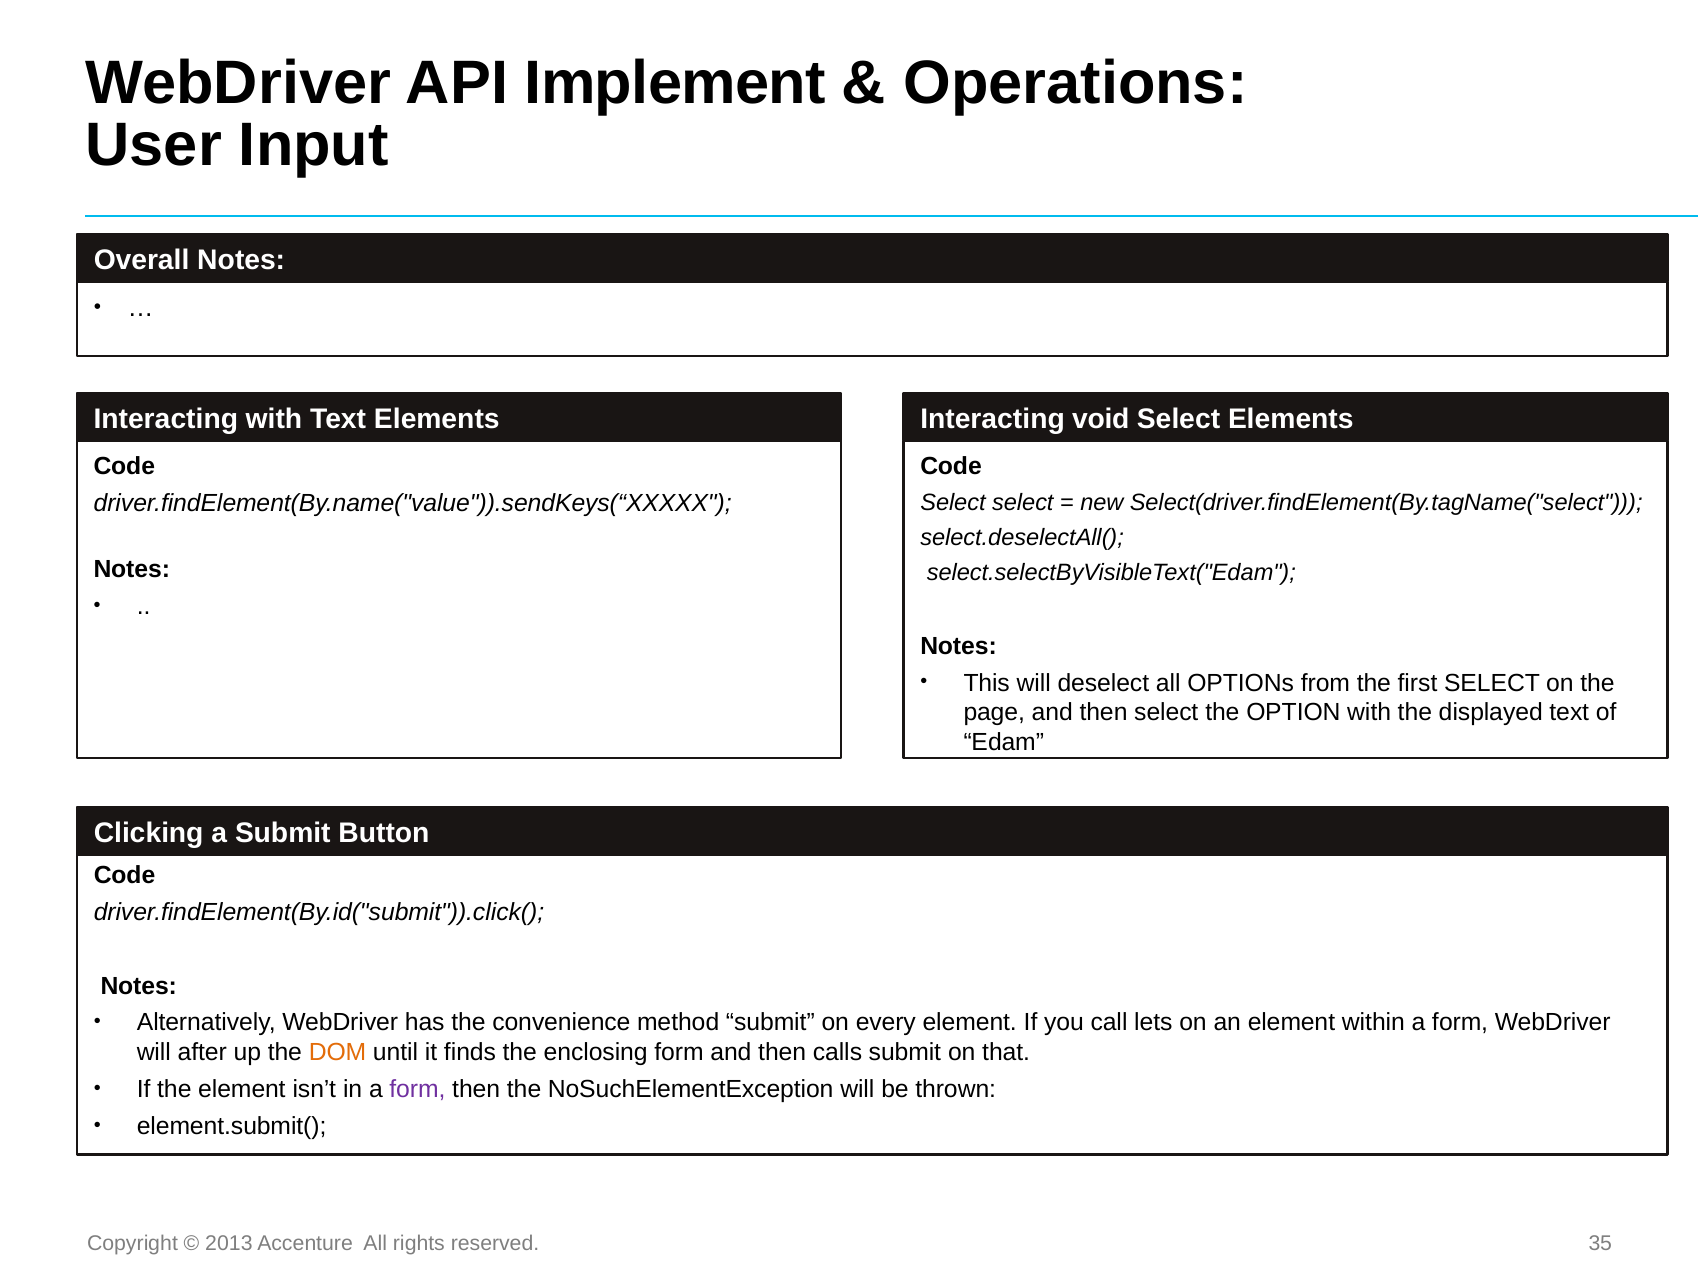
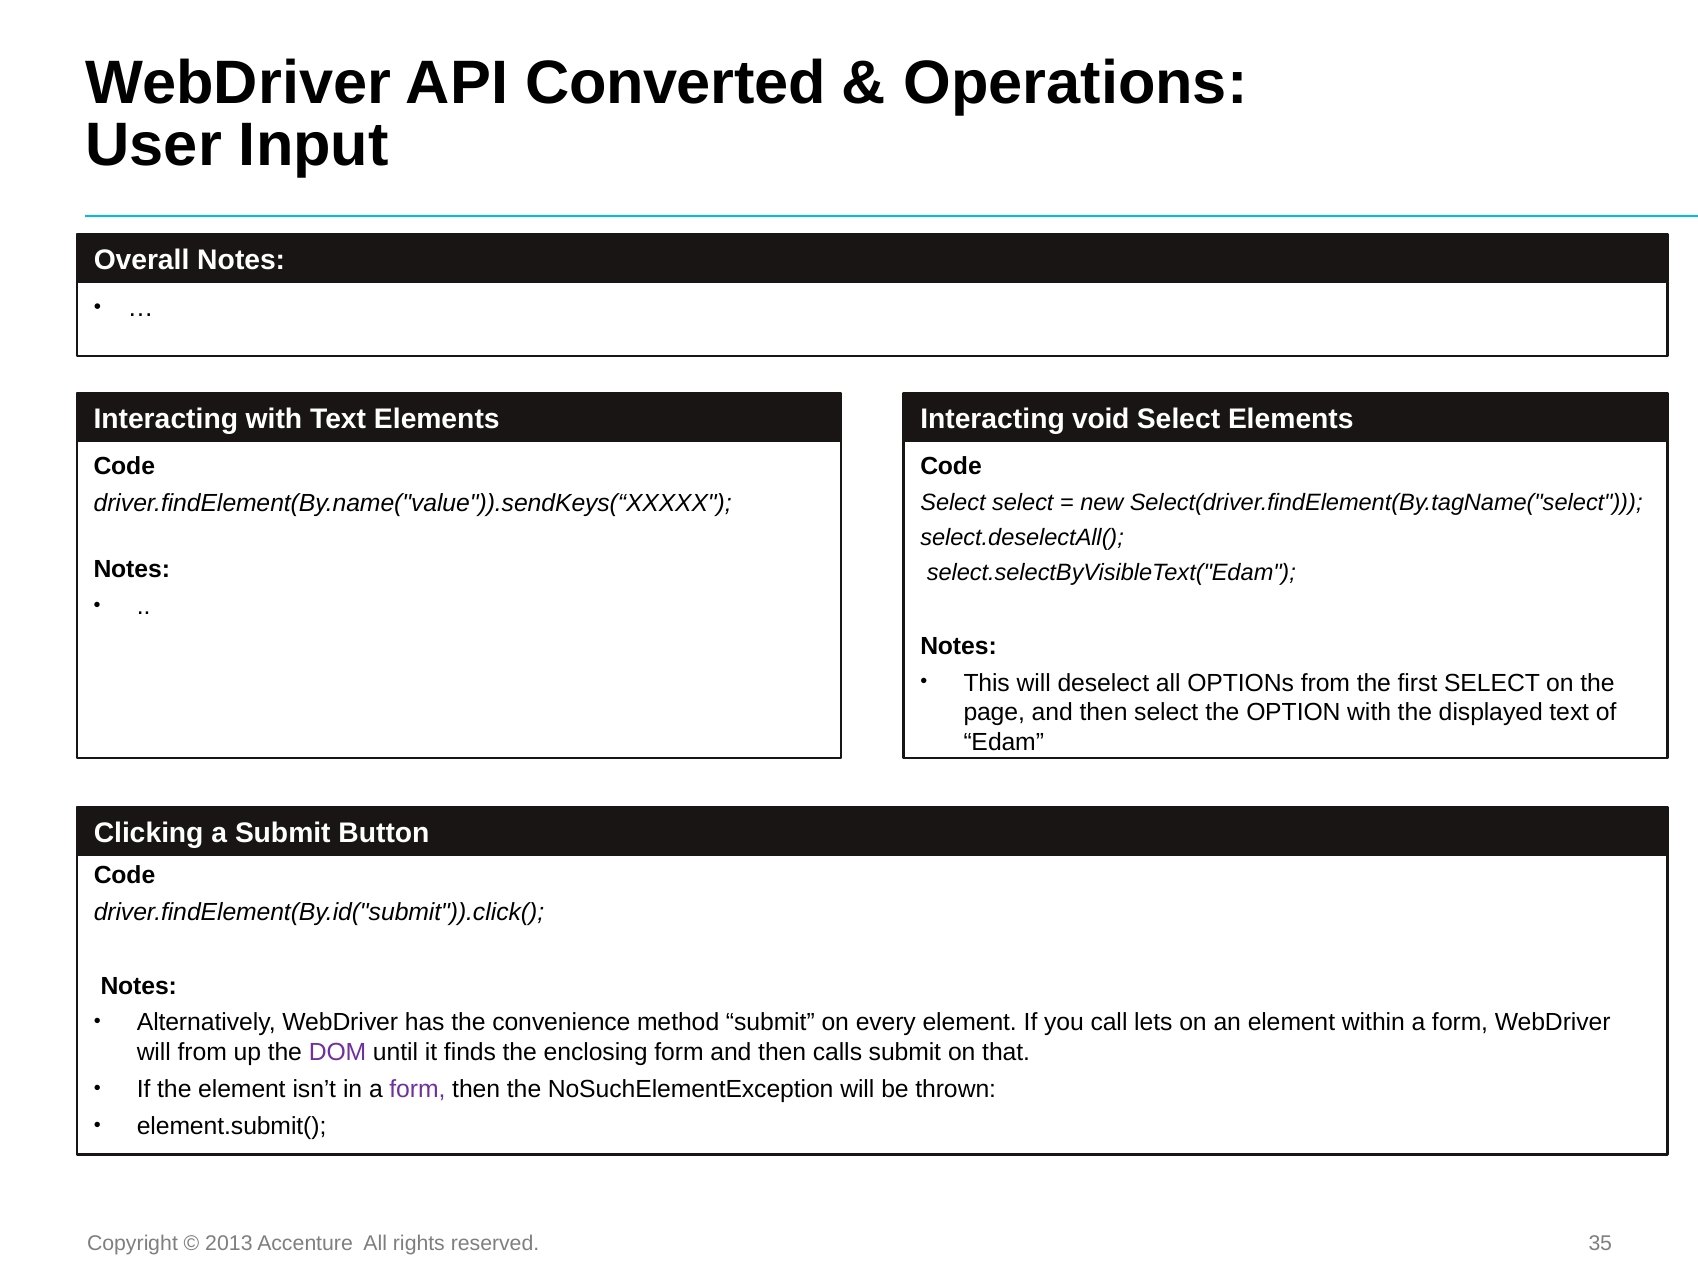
Implement: Implement -> Converted
will after: after -> from
DOM colour: orange -> purple
